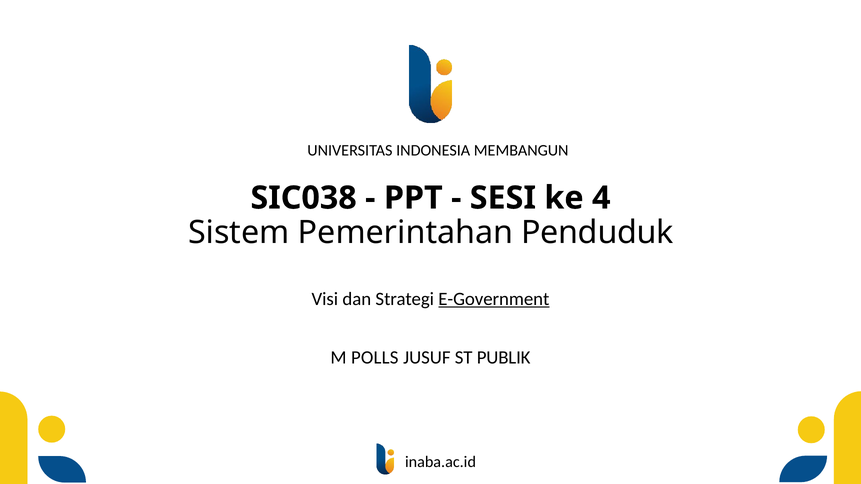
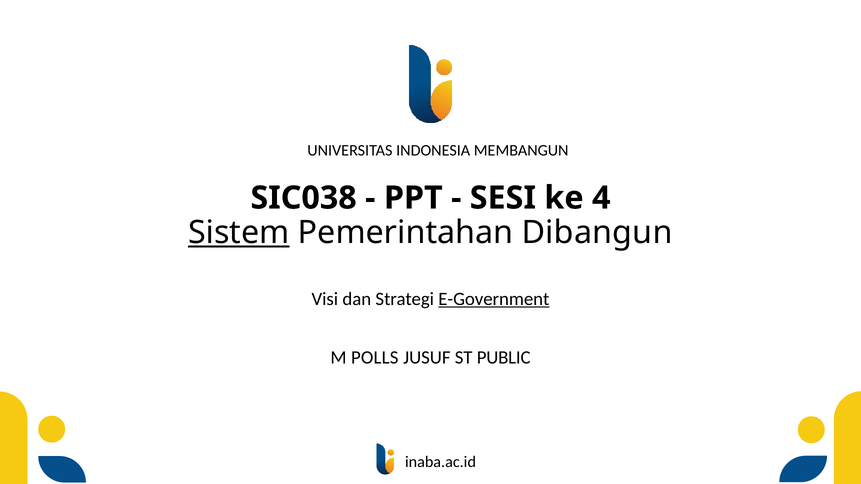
Sistem underline: none -> present
Penduduk: Penduduk -> Dibangun
PUBLIK: PUBLIK -> PUBLIC
